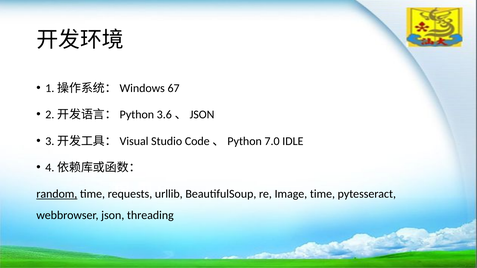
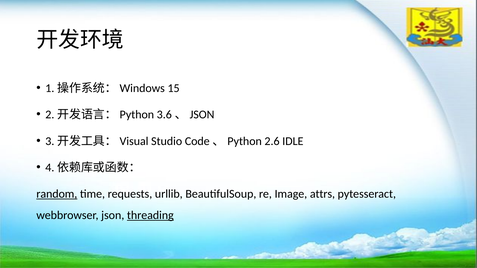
67: 67 -> 15
7.0: 7.0 -> 2.6
Image time: time -> attrs
threading underline: none -> present
